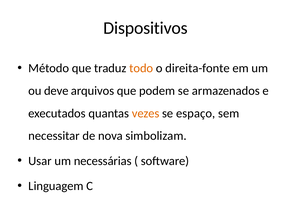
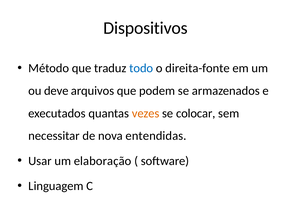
todo colour: orange -> blue
espaço: espaço -> colocar
simbolizam: simbolizam -> entendidas
necessárias: necessárias -> elaboração
